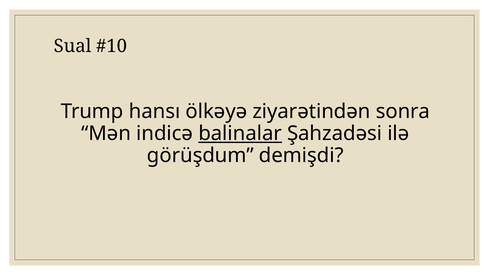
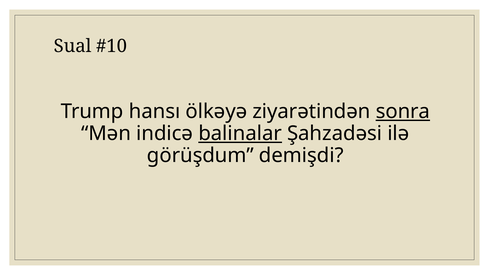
sonra underline: none -> present
